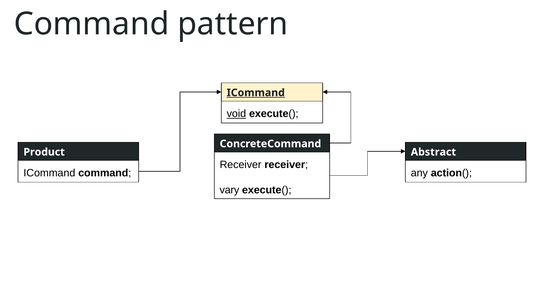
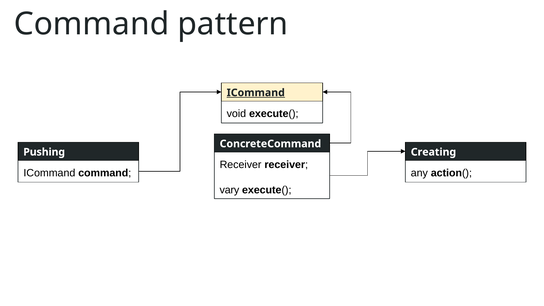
void underline: present -> none
Product: Product -> Pushing
Abstract: Abstract -> Creating
